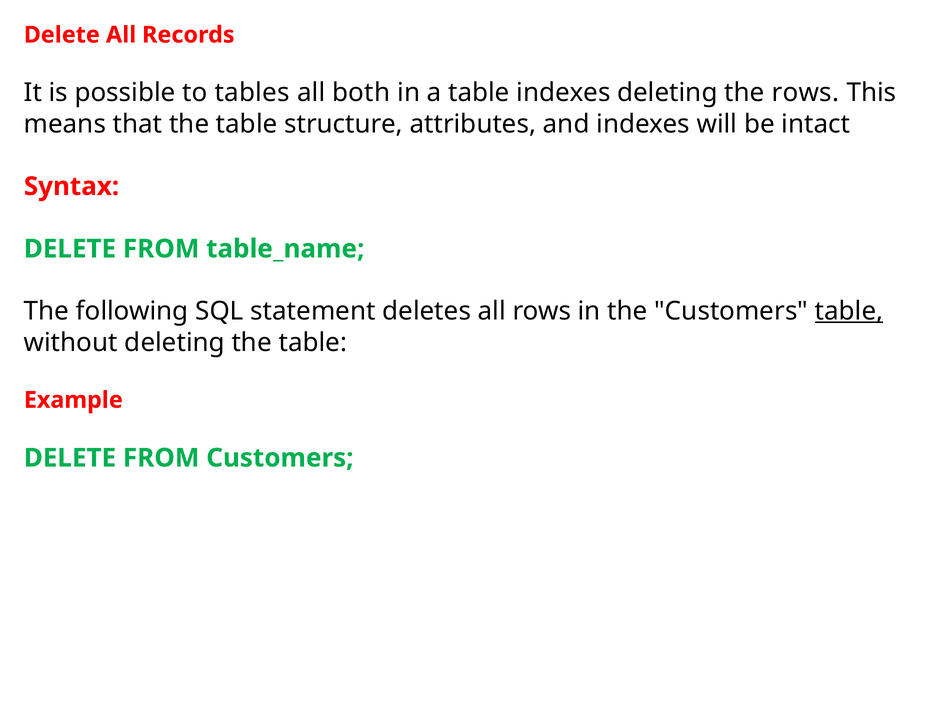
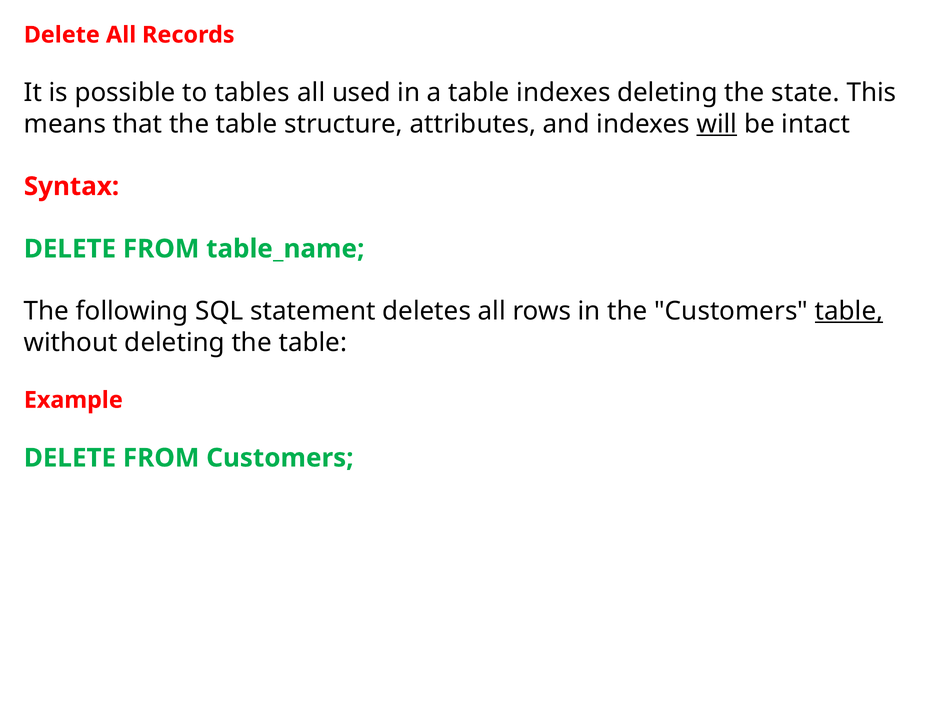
both: both -> used
the rows: rows -> state
will underline: none -> present
